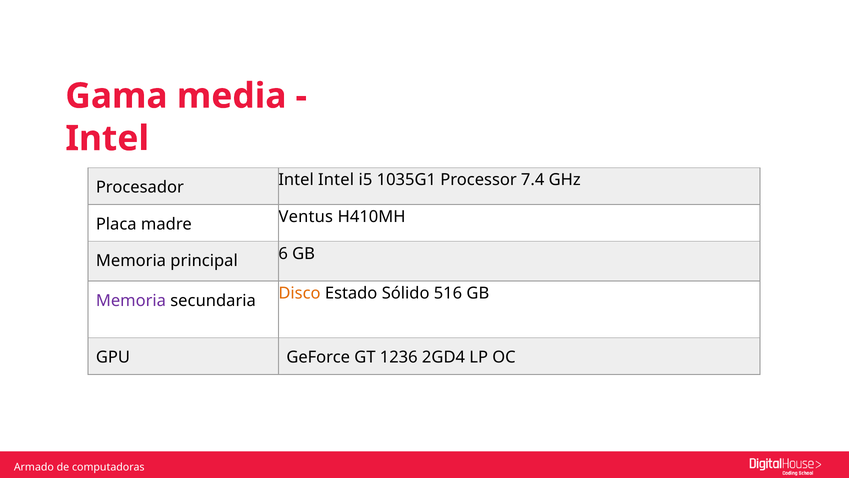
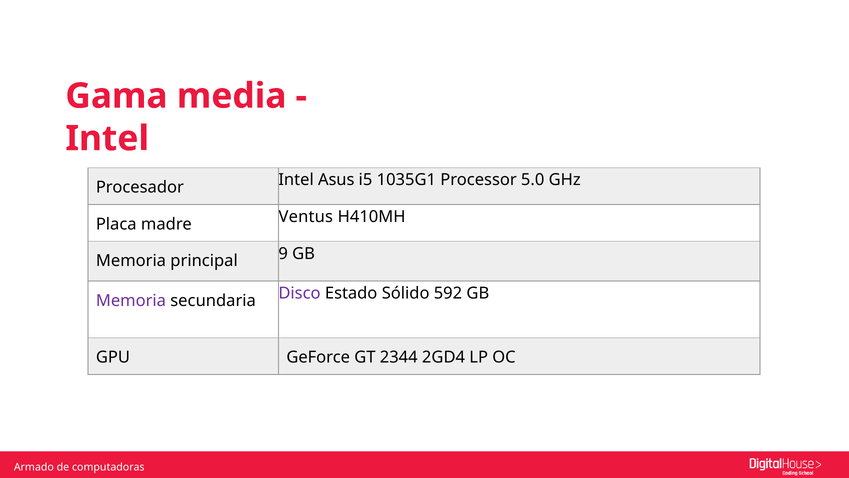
Intel Intel: Intel -> Asus
7.4: 7.4 -> 5.0
6: 6 -> 9
Disco colour: orange -> purple
516: 516 -> 592
1236: 1236 -> 2344
